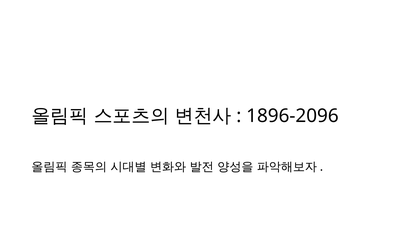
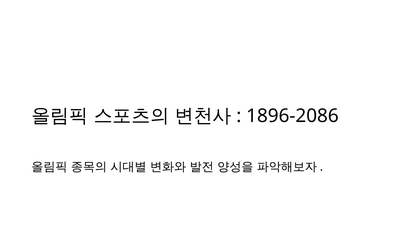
1896-2096: 1896-2096 -> 1896-2086
